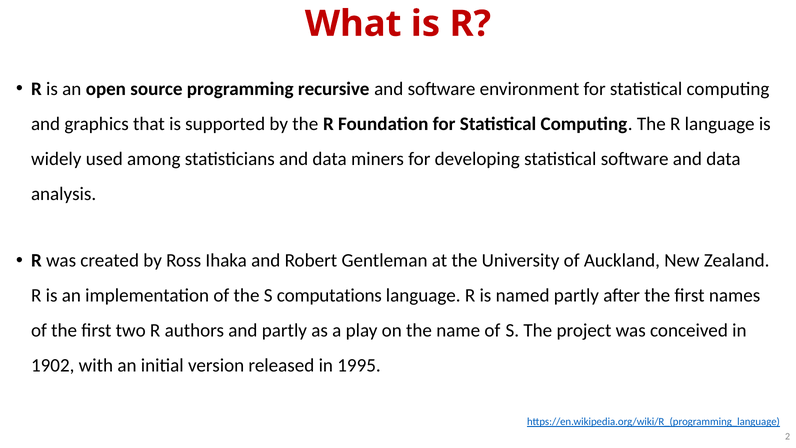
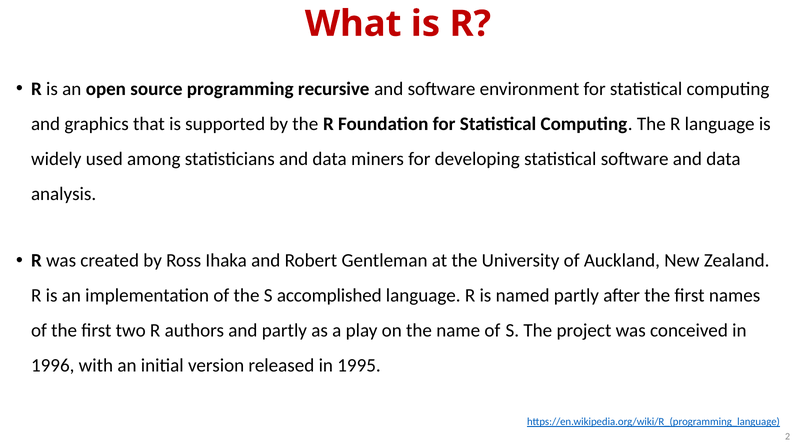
computations: computations -> accomplished
1902: 1902 -> 1996
